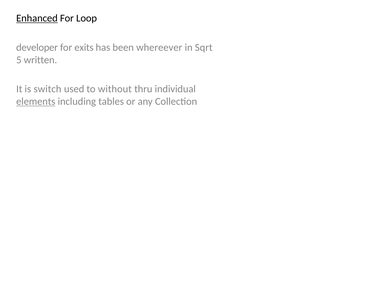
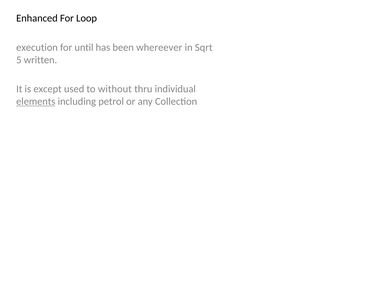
Enhanced underline: present -> none
developer: developer -> execution
exits: exits -> until
switch: switch -> except
tables: tables -> petrol
